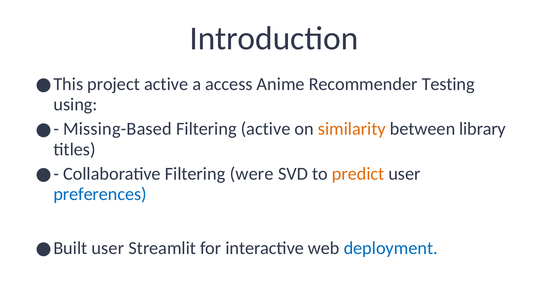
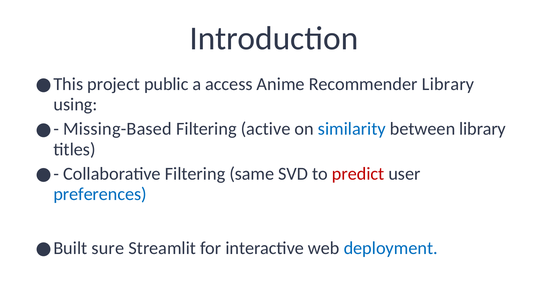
project active: active -> public
Recommender Testing: Testing -> Library
similarity colour: orange -> blue
were: were -> same
predict colour: orange -> red
user at (108, 248): user -> sure
